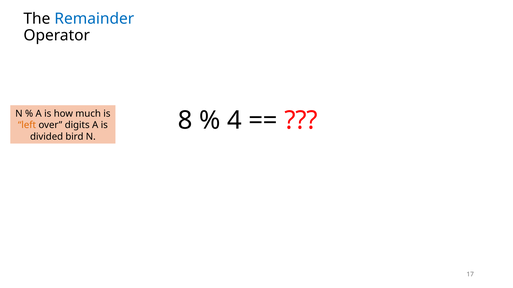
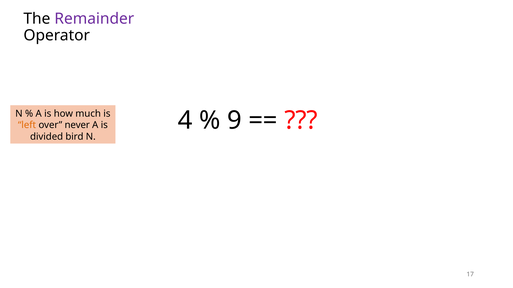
Remainder colour: blue -> purple
digits: digits -> never
8: 8 -> 4
4: 4 -> 9
